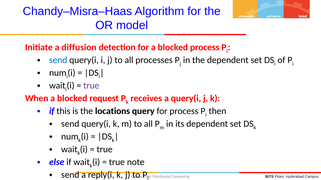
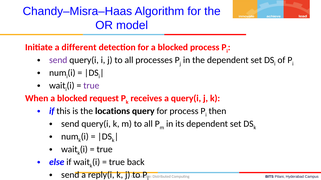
diffusion: diffusion -> different
send at (58, 60) colour: blue -> purple
note: note -> back
